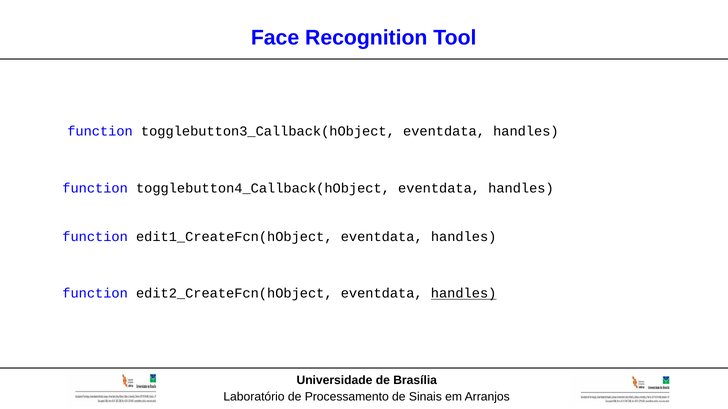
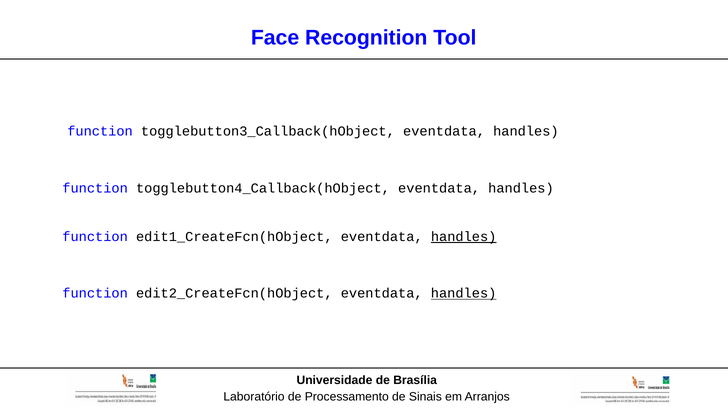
handles at (464, 237) underline: none -> present
